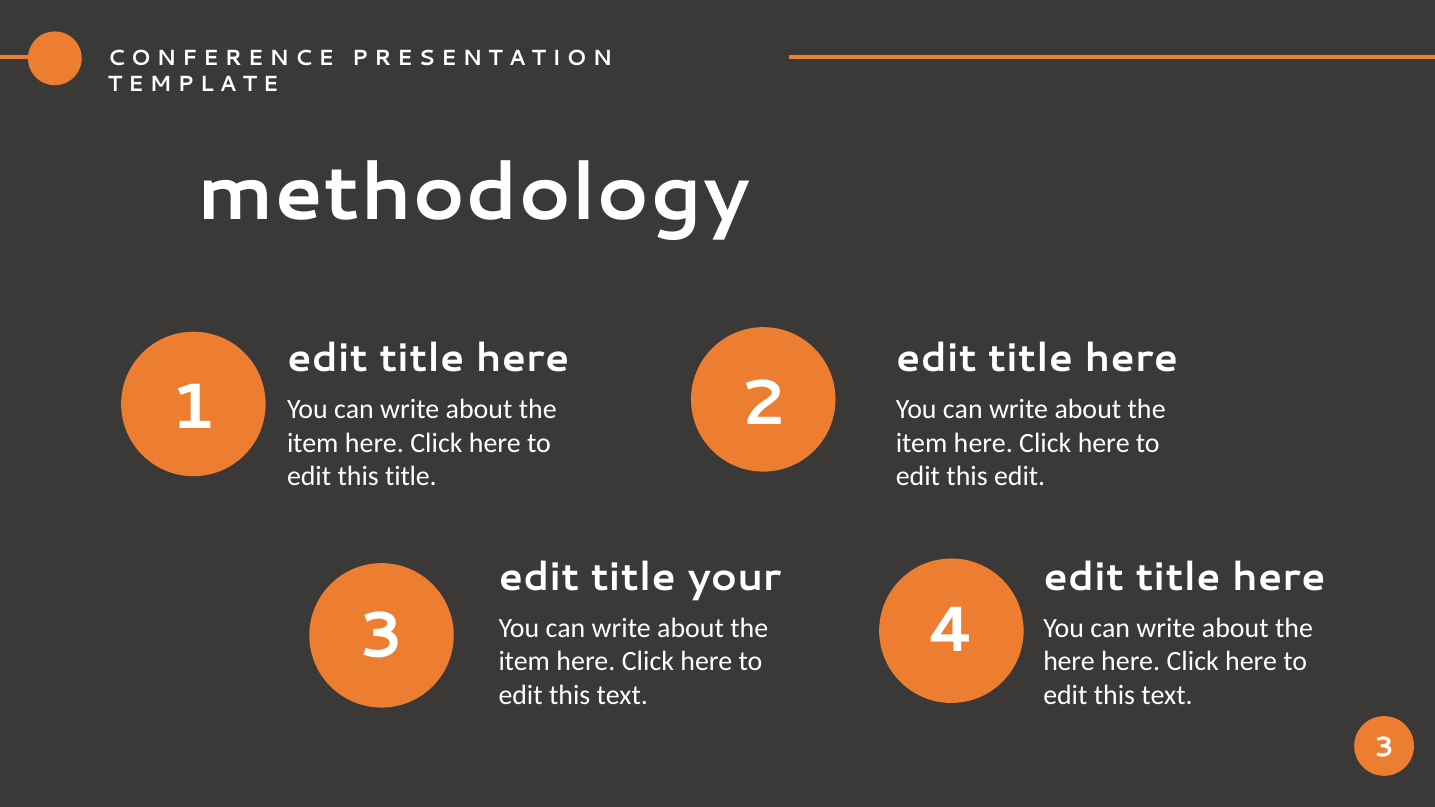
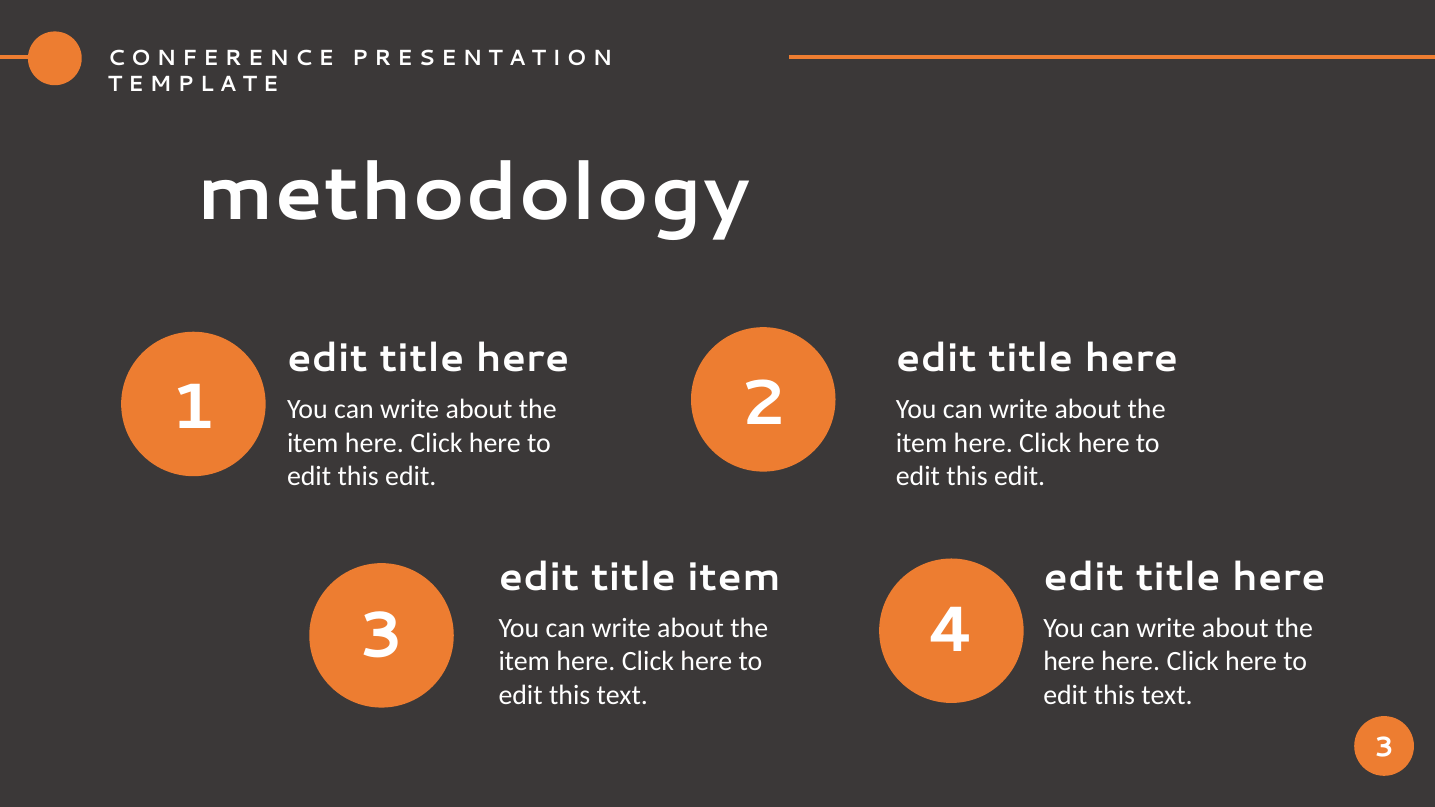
title at (411, 476): title -> edit
title your: your -> item
